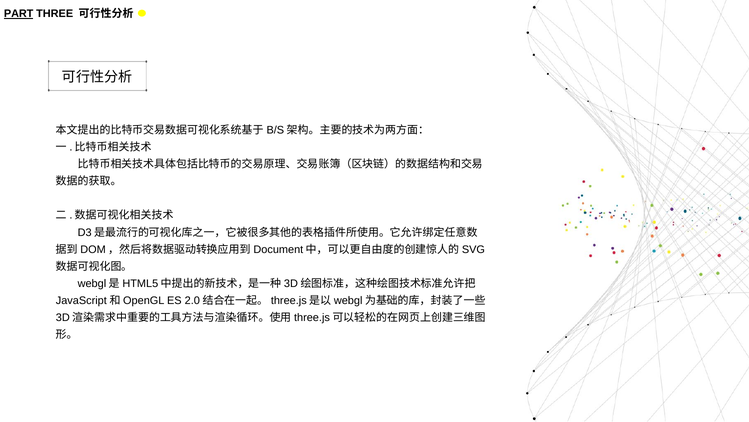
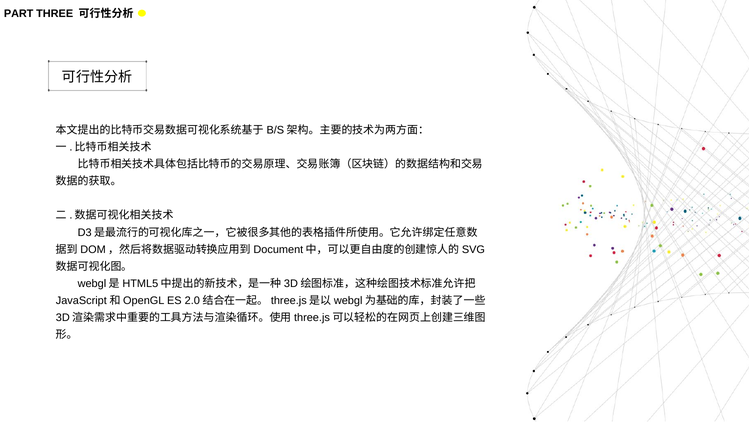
PART underline: present -> none
